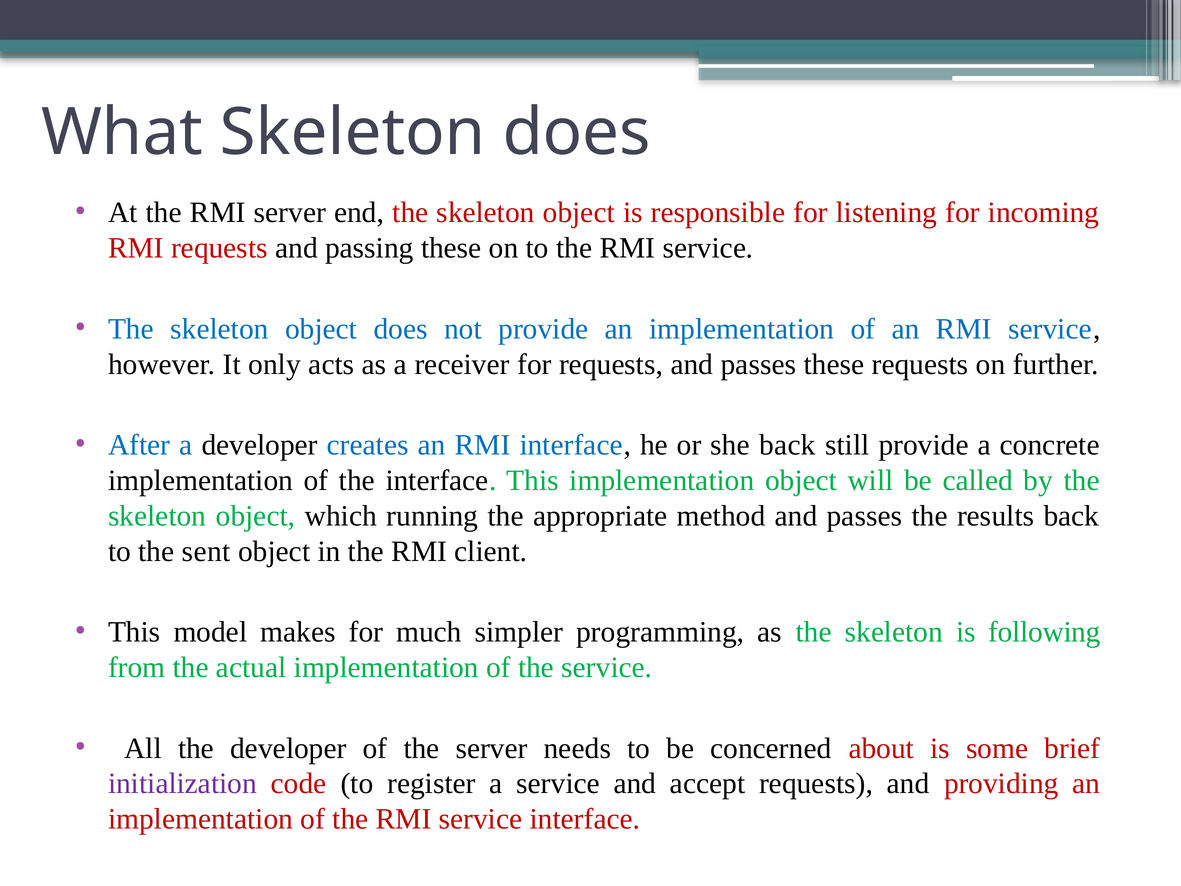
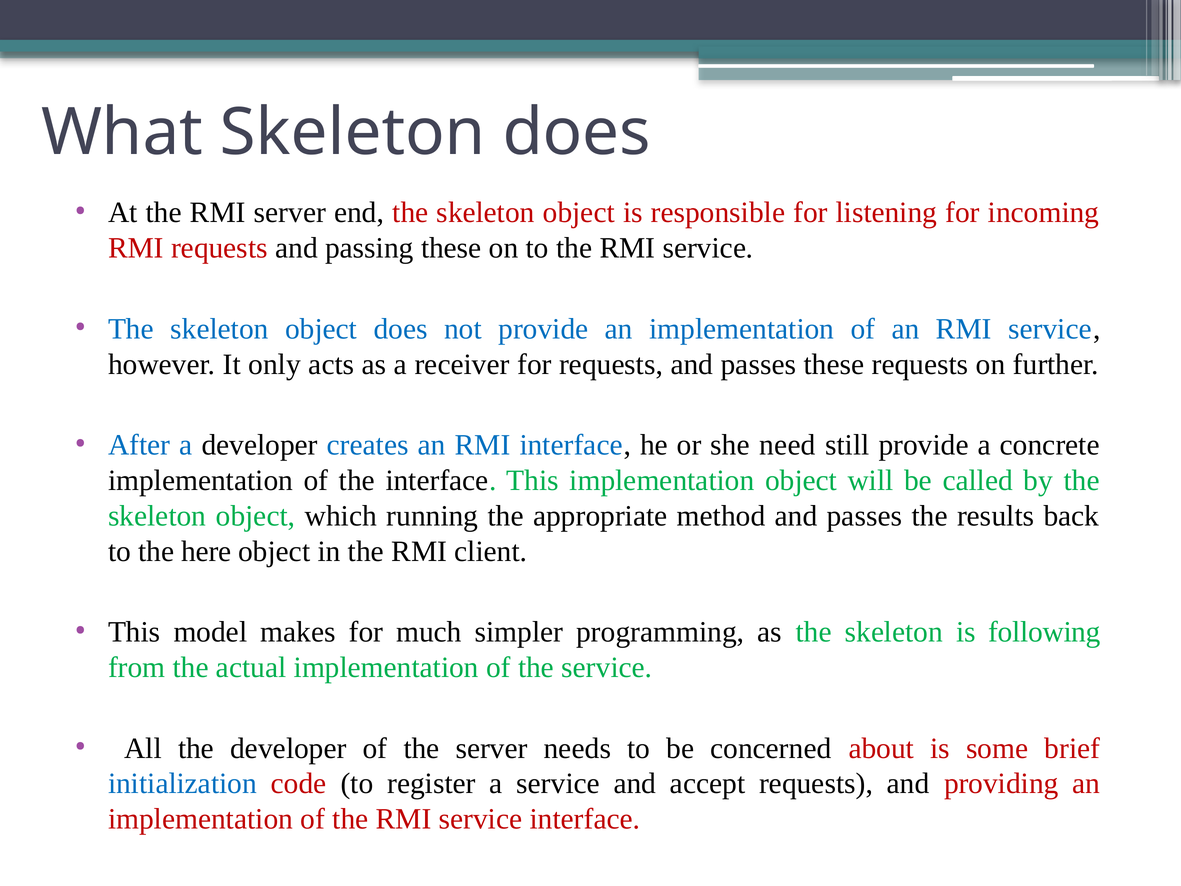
she back: back -> need
sent: sent -> here
initialization colour: purple -> blue
